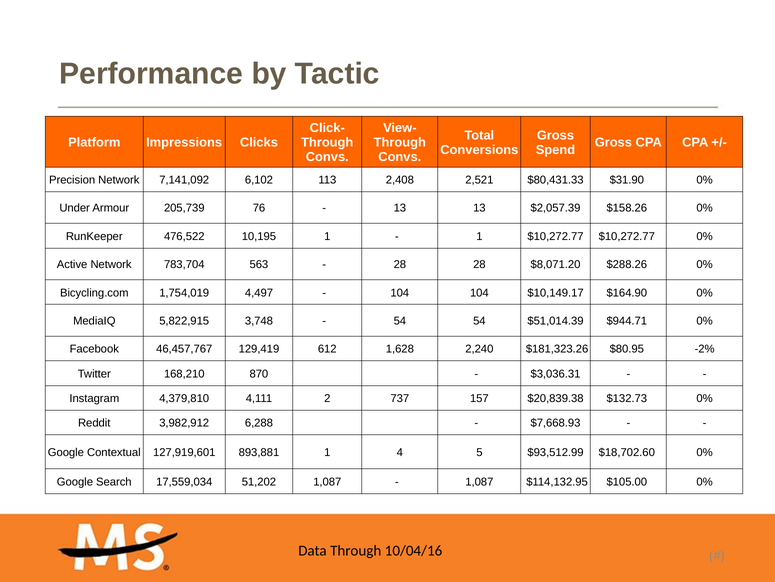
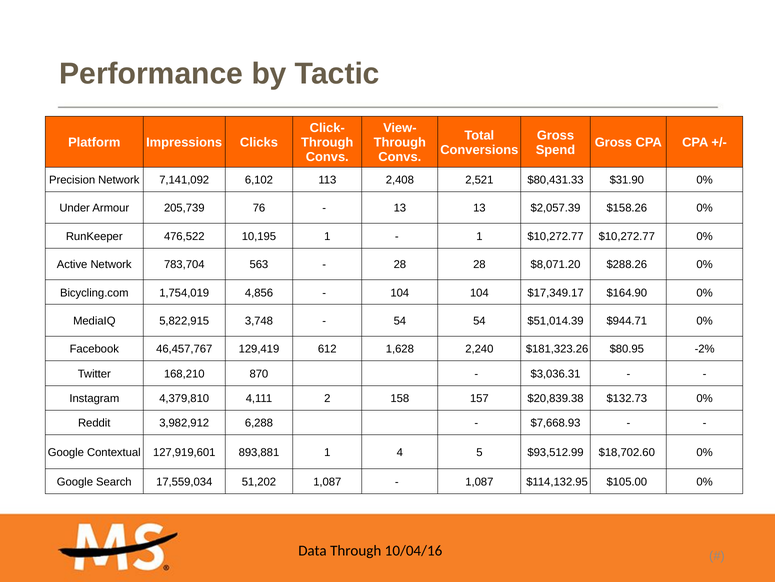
4,497: 4,497 -> 4,856
$10,149.17: $10,149.17 -> $17,349.17
737: 737 -> 158
